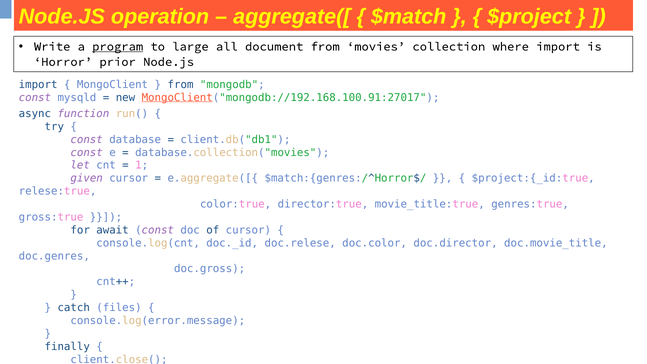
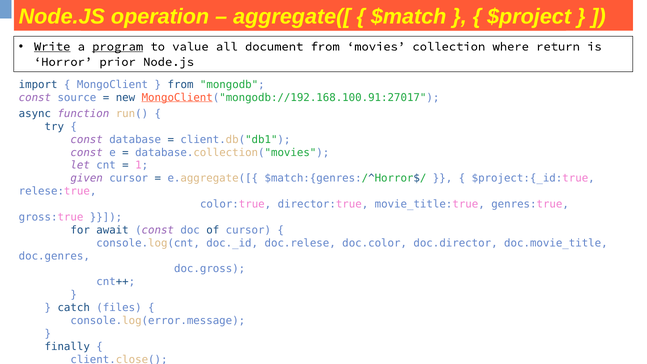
Write underline: none -> present
large: large -> value
where import: import -> return
mysqld: mysqld -> source
